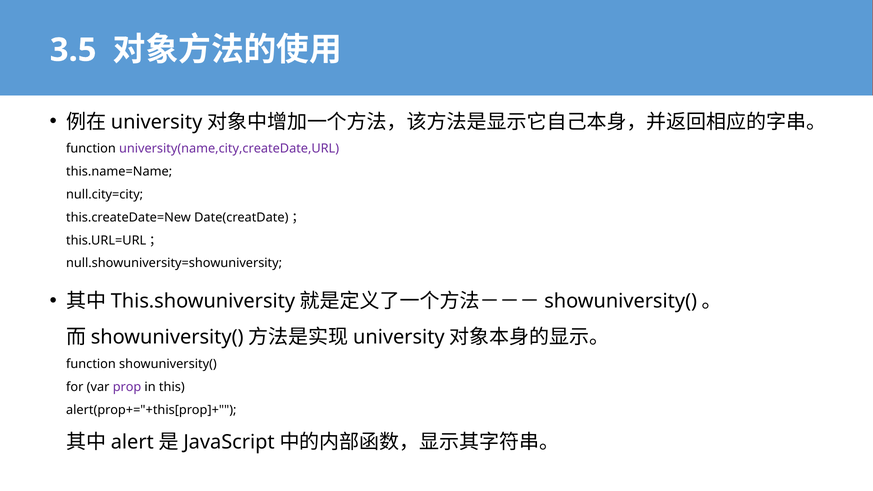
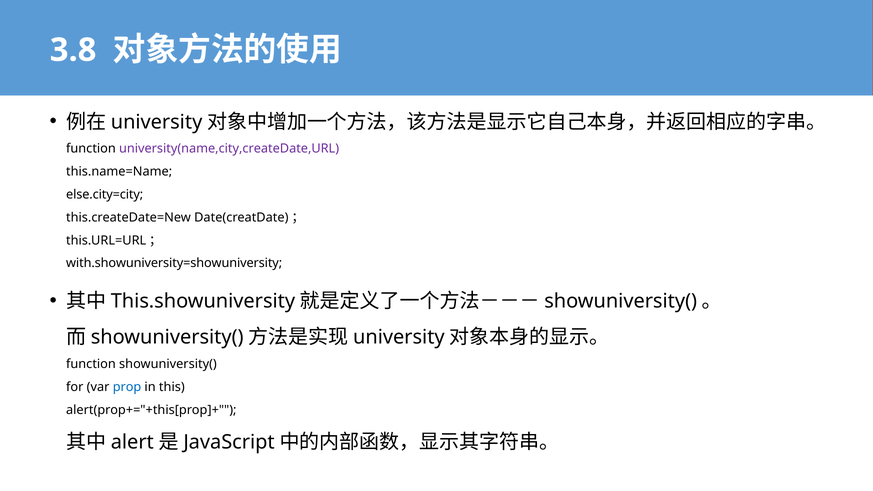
3.5: 3.5 -> 3.8
null.city=city: null.city=city -> else.city=city
null.showuniversity=showuniversity: null.showuniversity=showuniversity -> with.showuniversity=showuniversity
prop colour: purple -> blue
